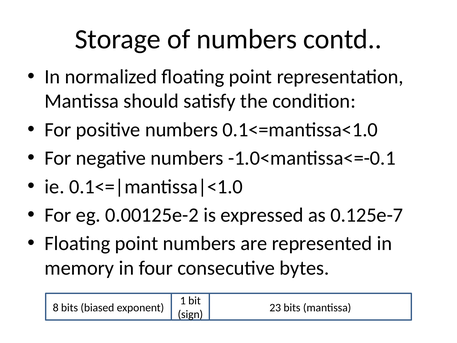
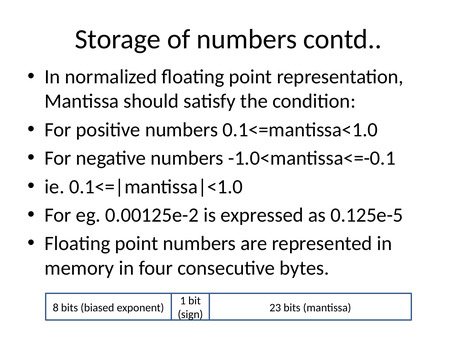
0.125e-7: 0.125e-7 -> 0.125e-5
